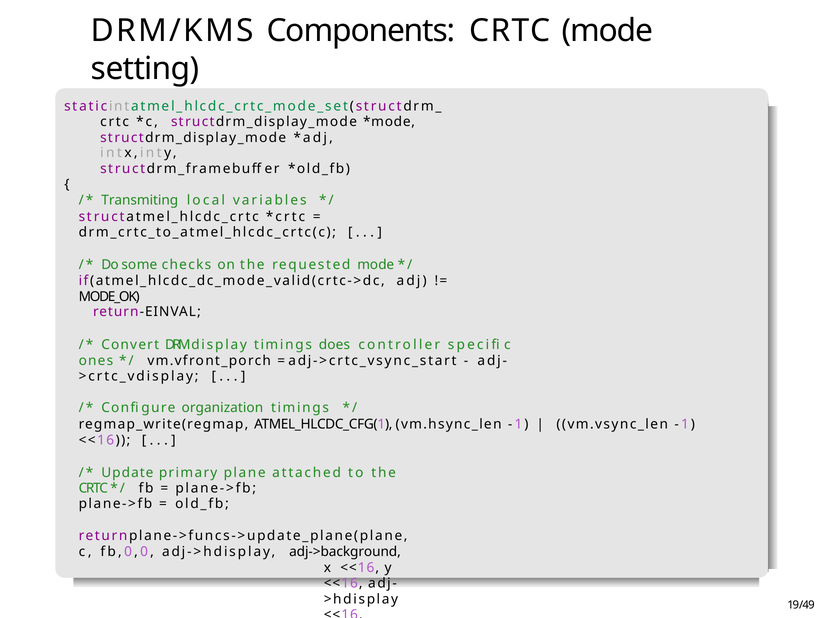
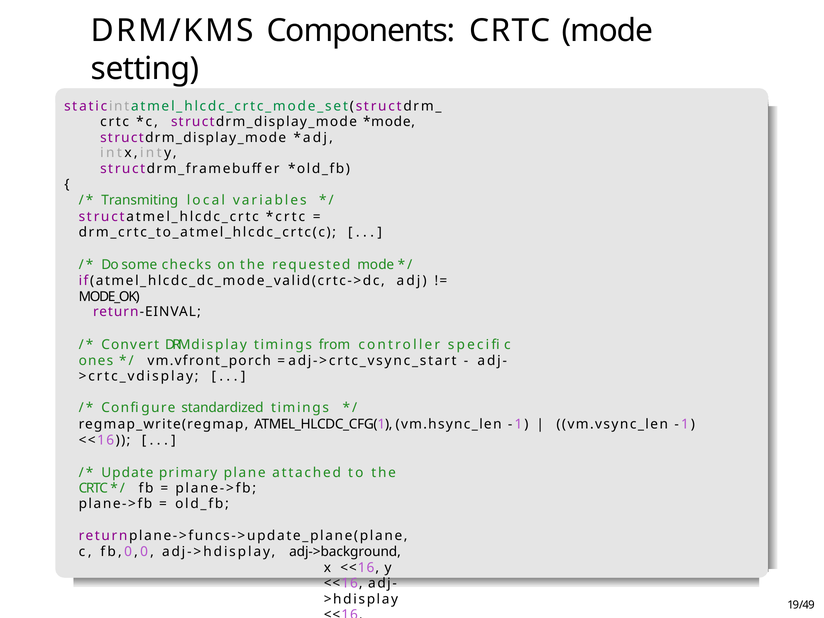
does: does -> from
organization: organization -> standardized
